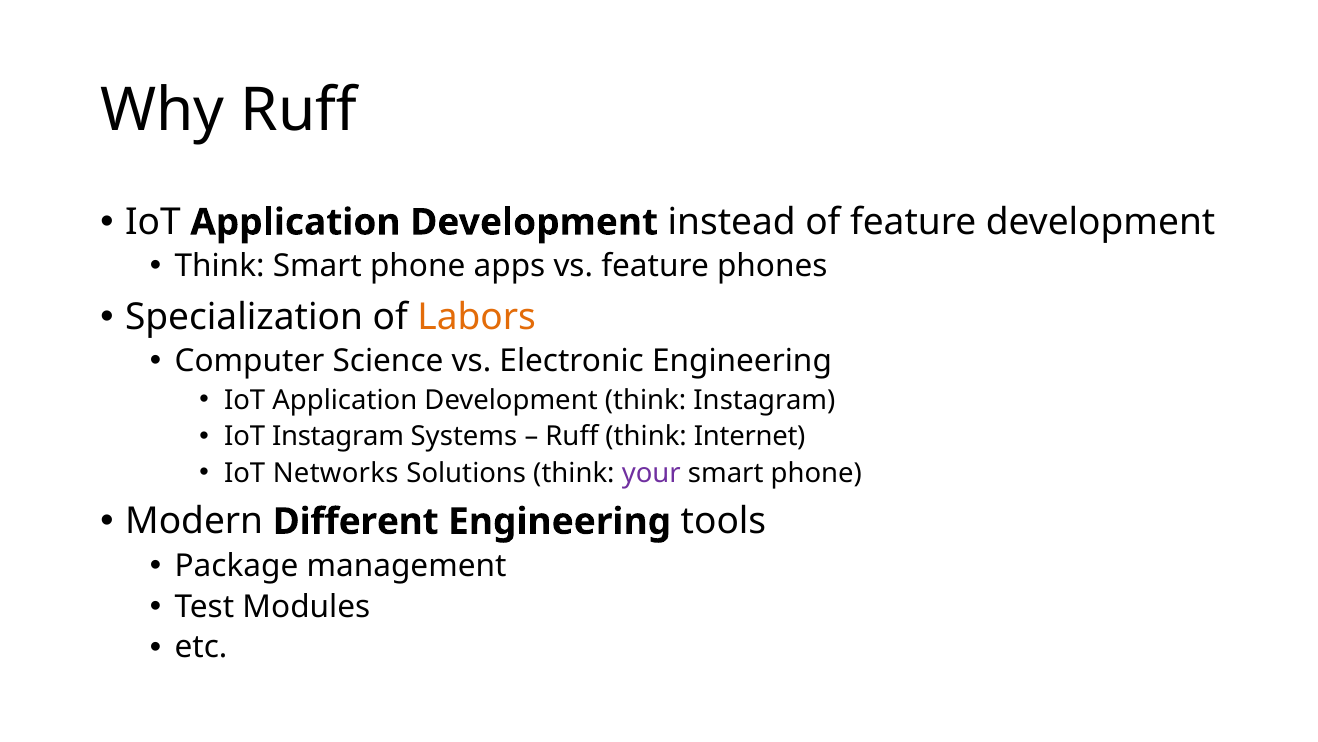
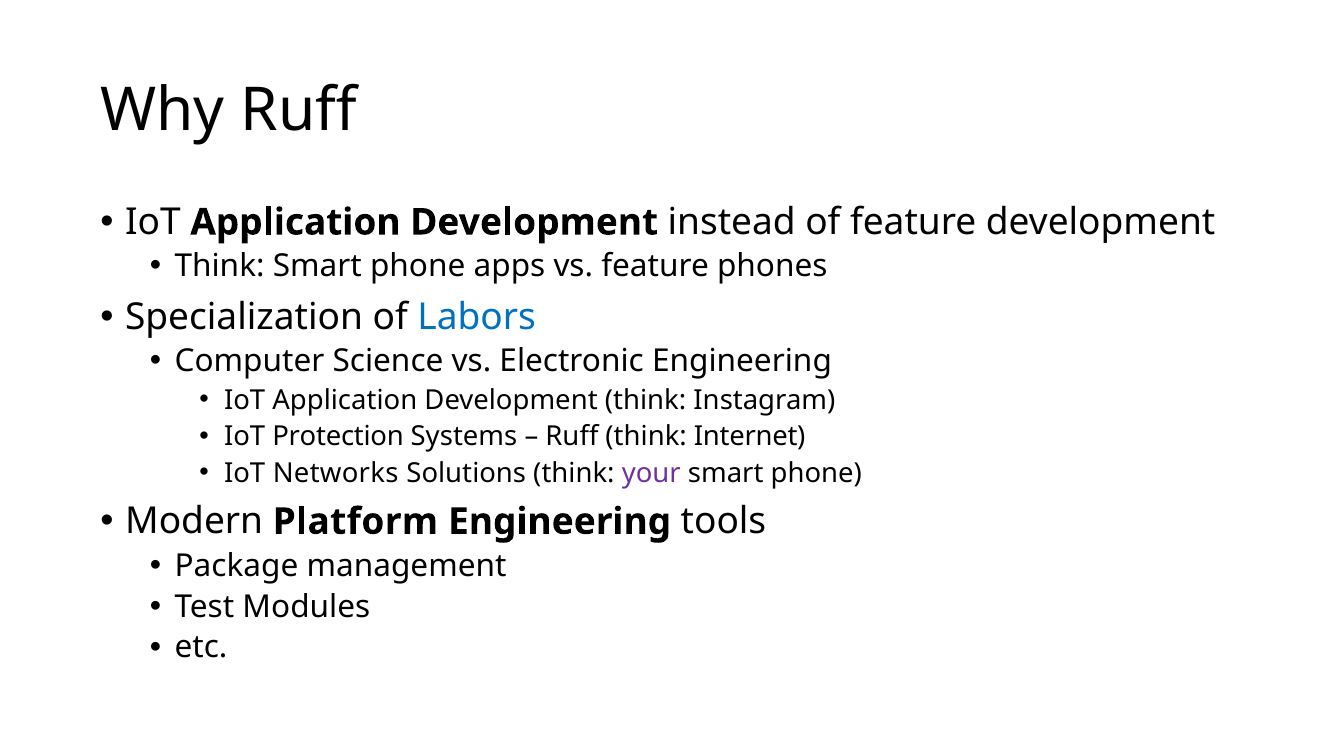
Labors colour: orange -> blue
IoT Instagram: Instagram -> Protection
Different: Different -> Platform
